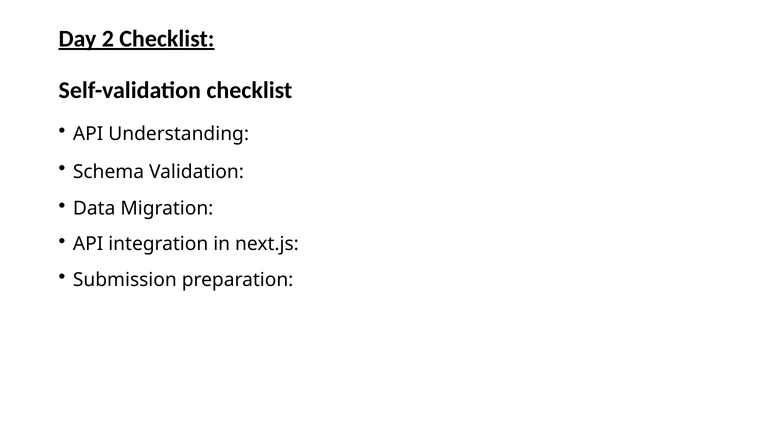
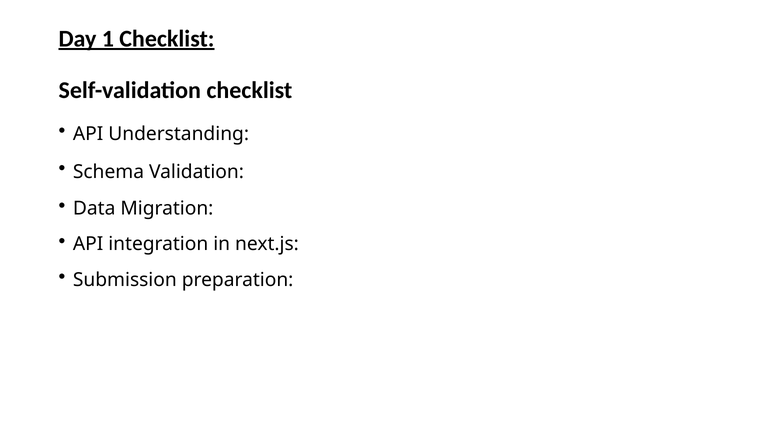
2: 2 -> 1
